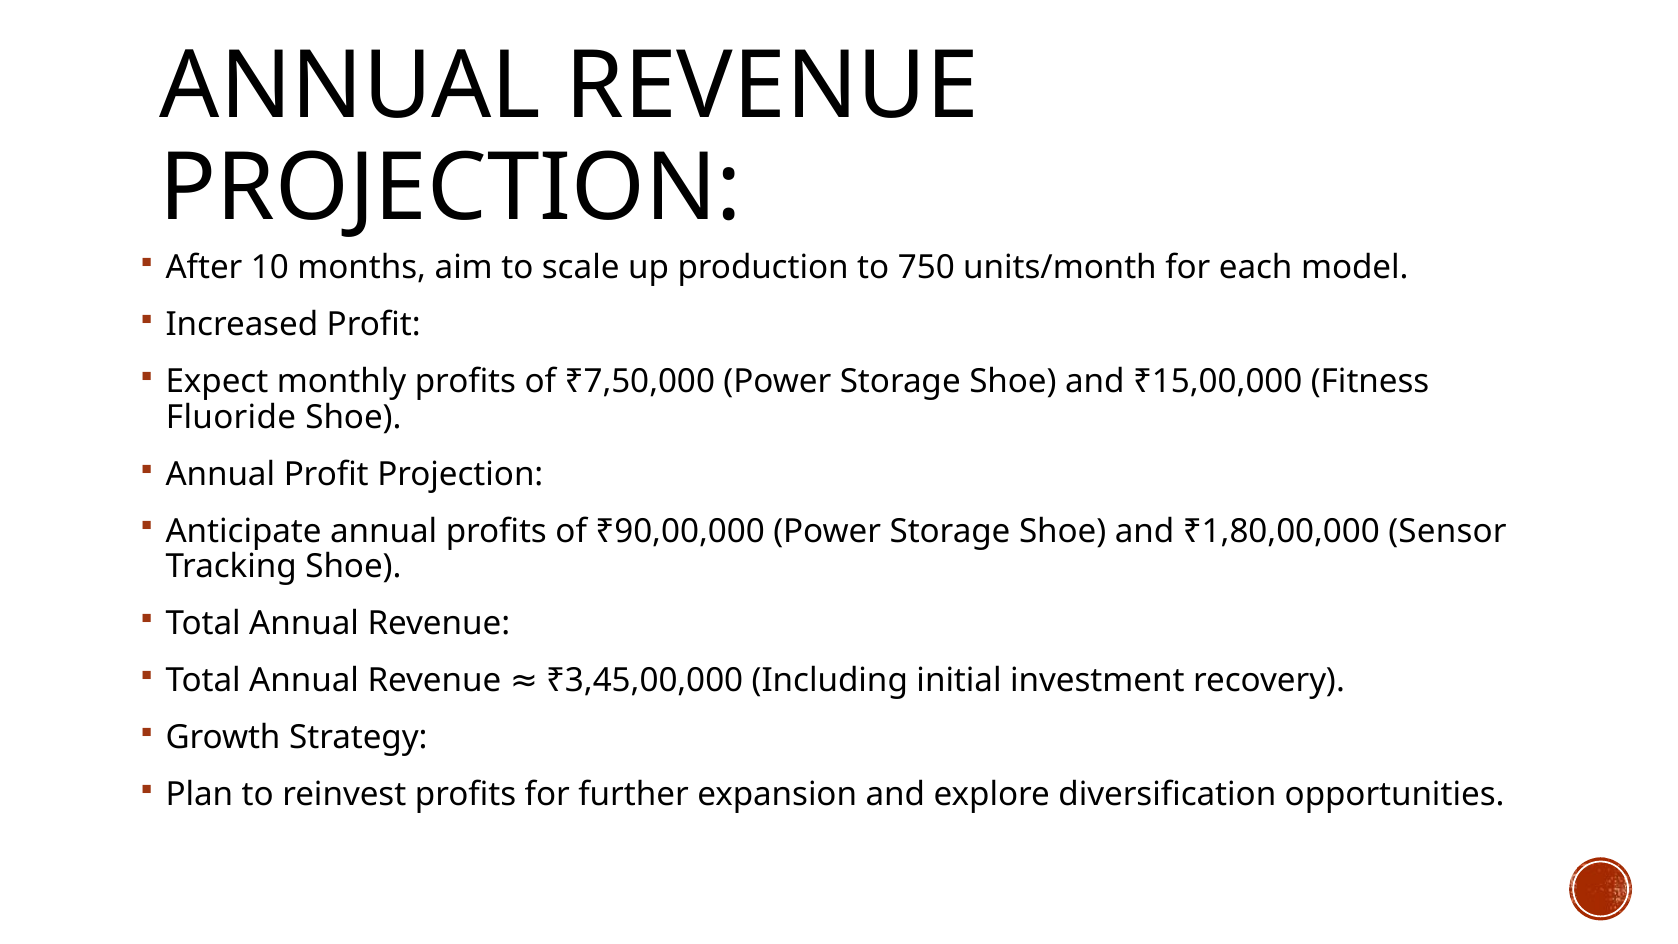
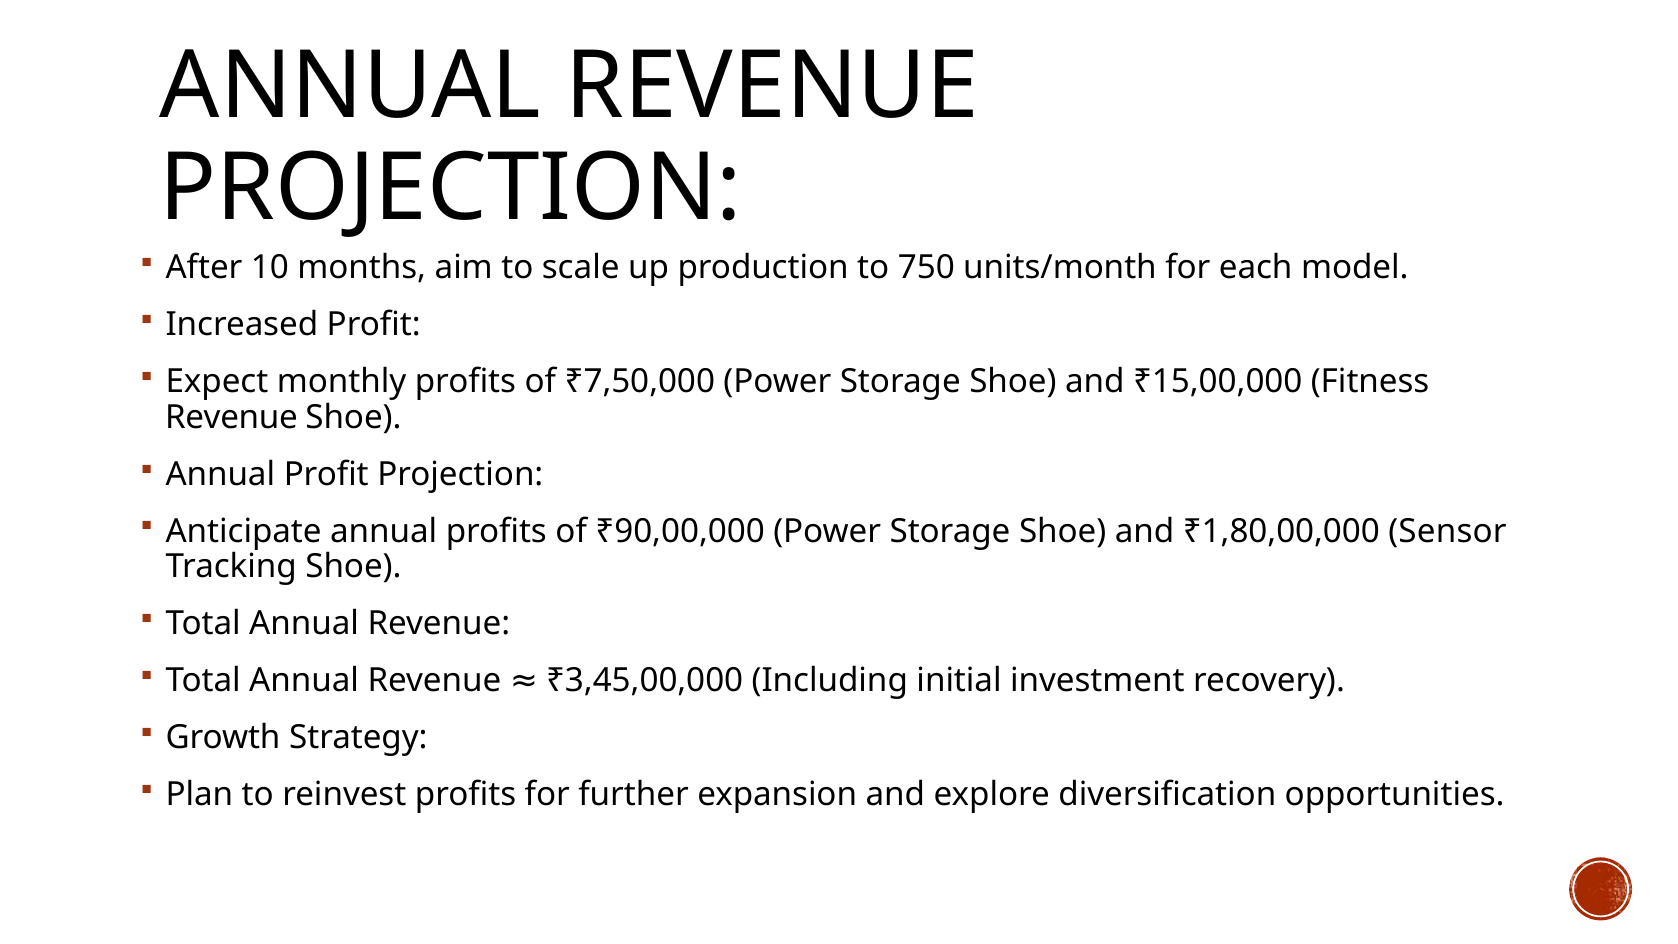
Fluoride at (231, 417): Fluoride -> Revenue
